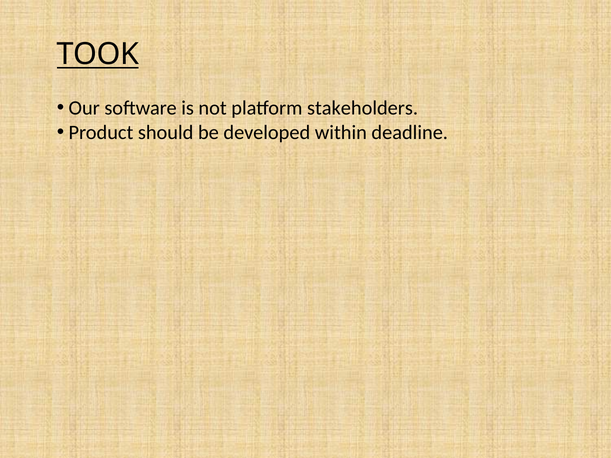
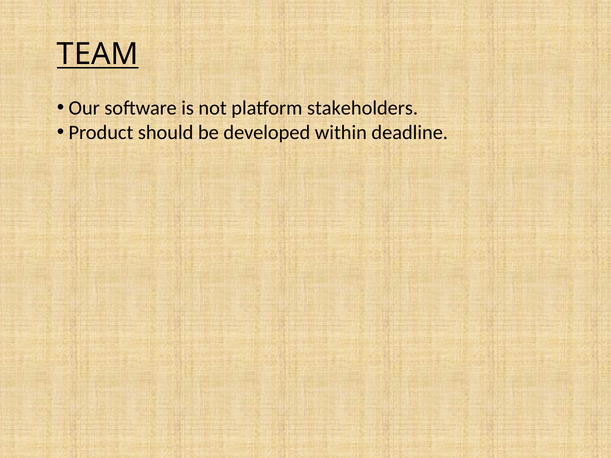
TOOK: TOOK -> TEAM
